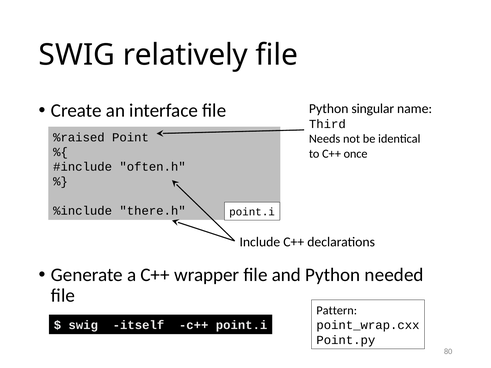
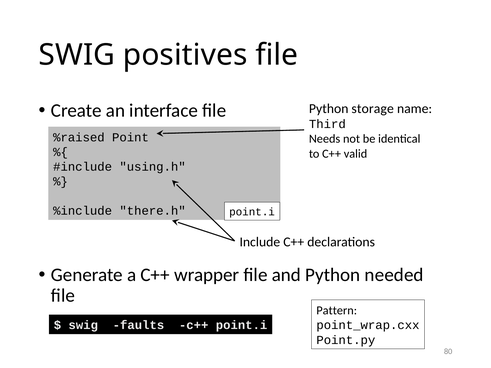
relatively: relatively -> positives
singular: singular -> storage
once: once -> valid
often.h: often.h -> using.h
itself: itself -> faults
